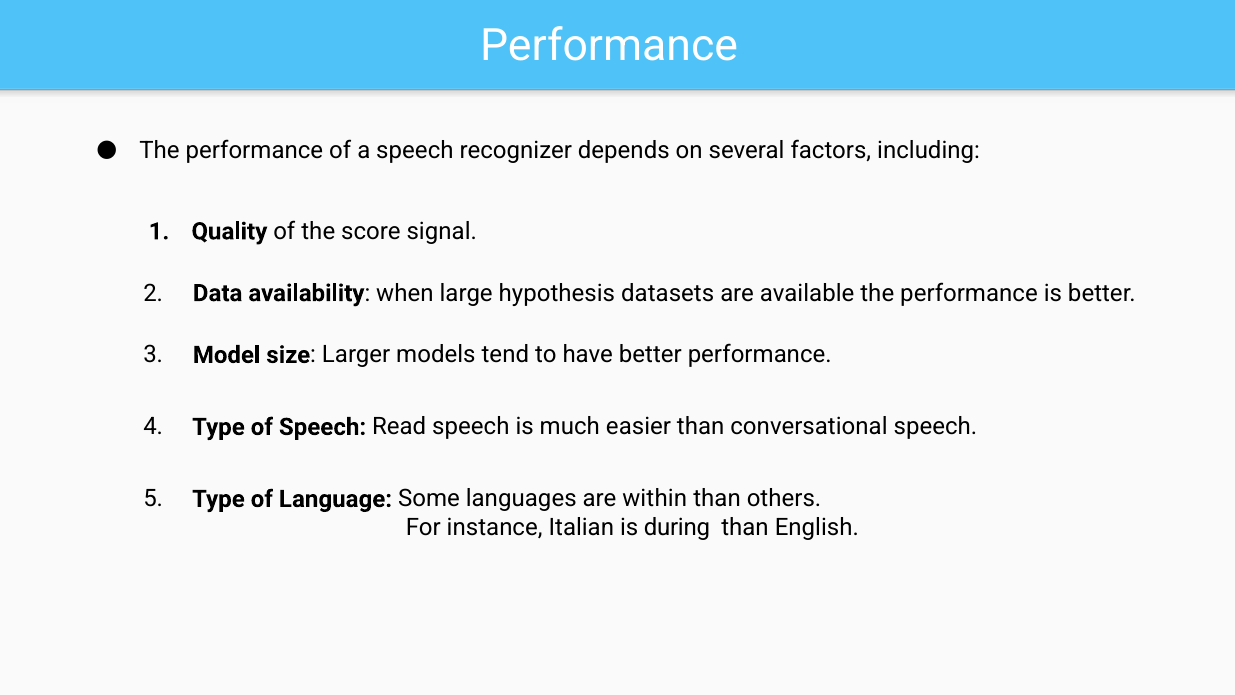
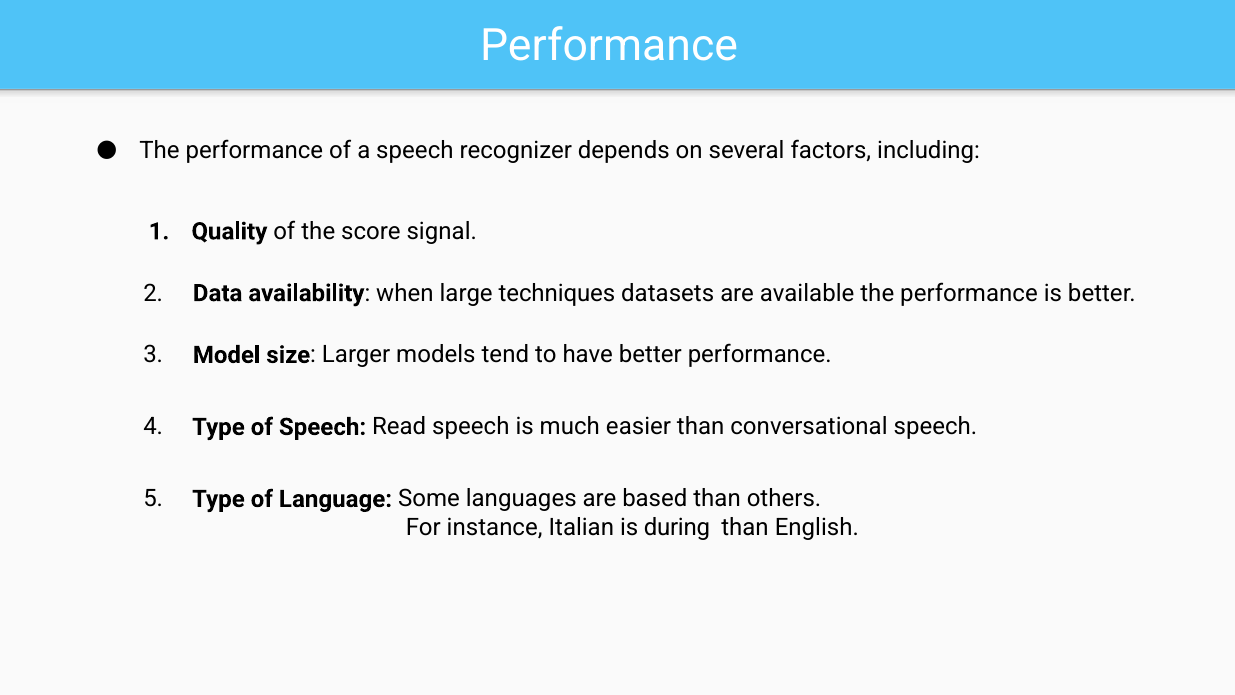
hypothesis: hypothesis -> techniques
within: within -> based
